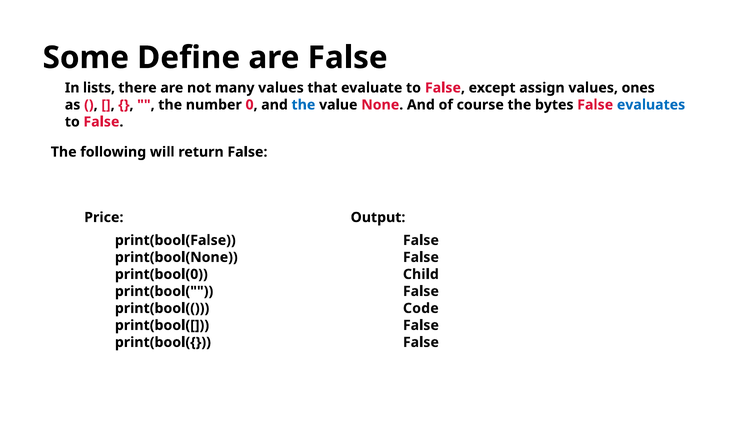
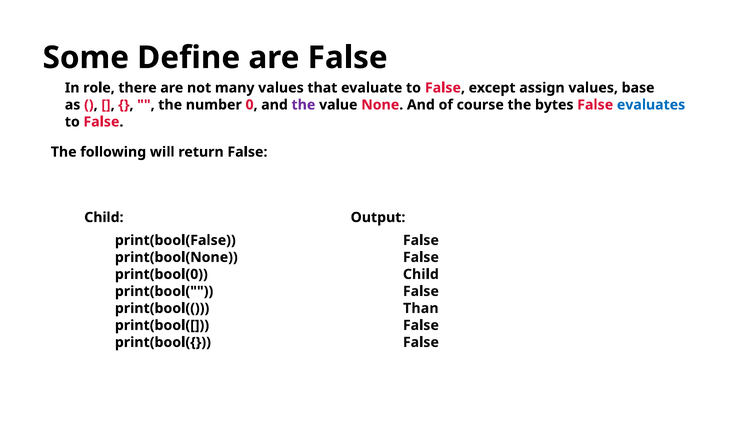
lists: lists -> role
ones: ones -> base
the at (303, 105) colour: blue -> purple
Price at (104, 218): Price -> Child
Code: Code -> Than
